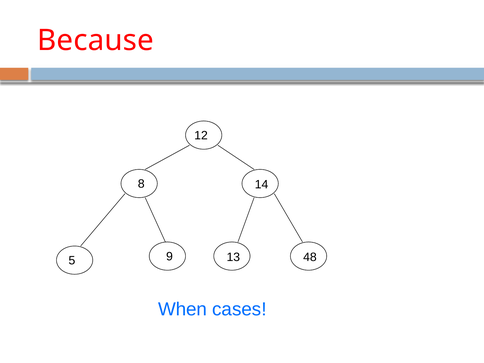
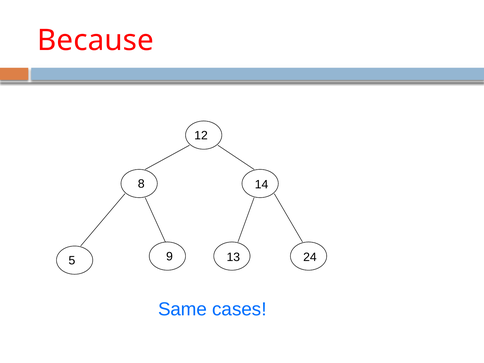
48: 48 -> 24
When: When -> Same
